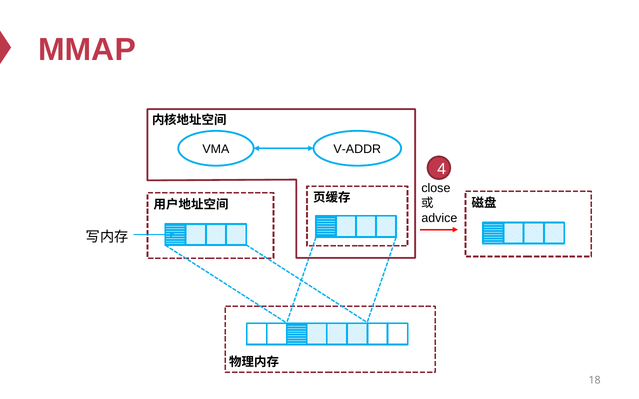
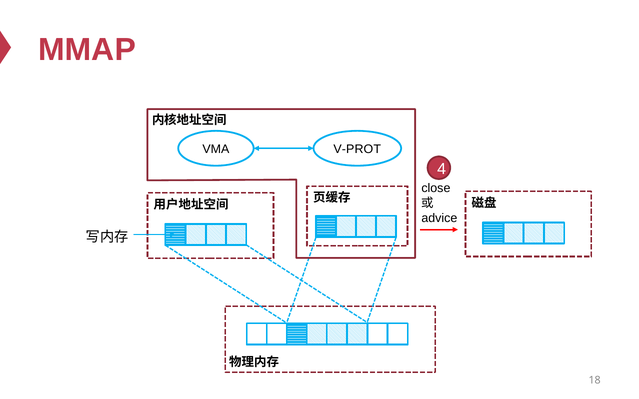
V-ADDR: V-ADDR -> V-PROT
